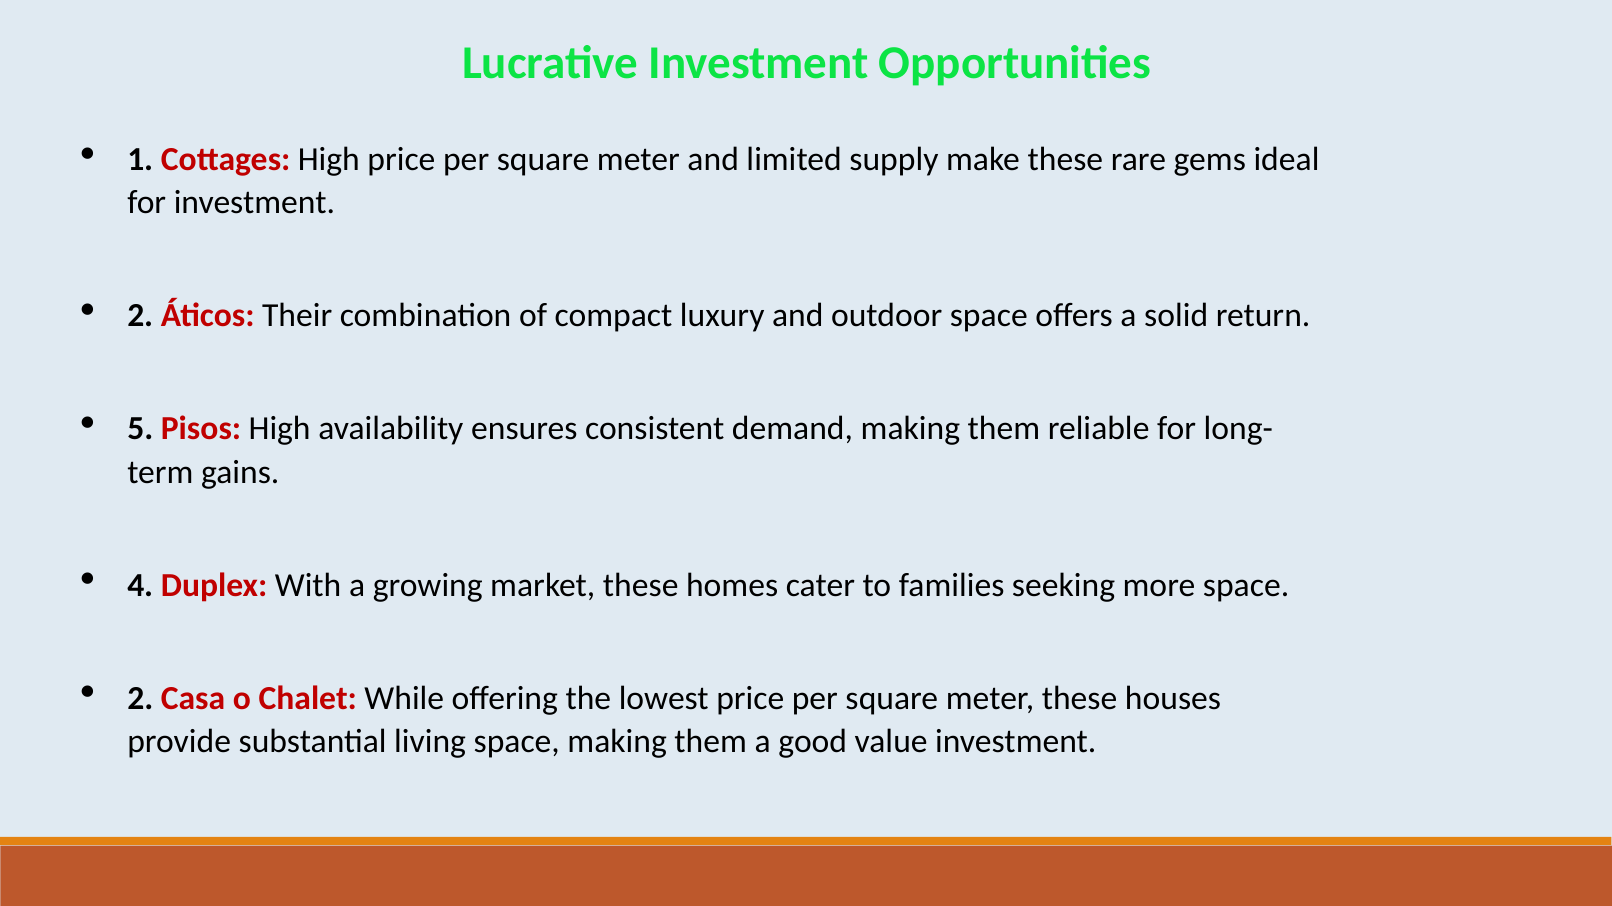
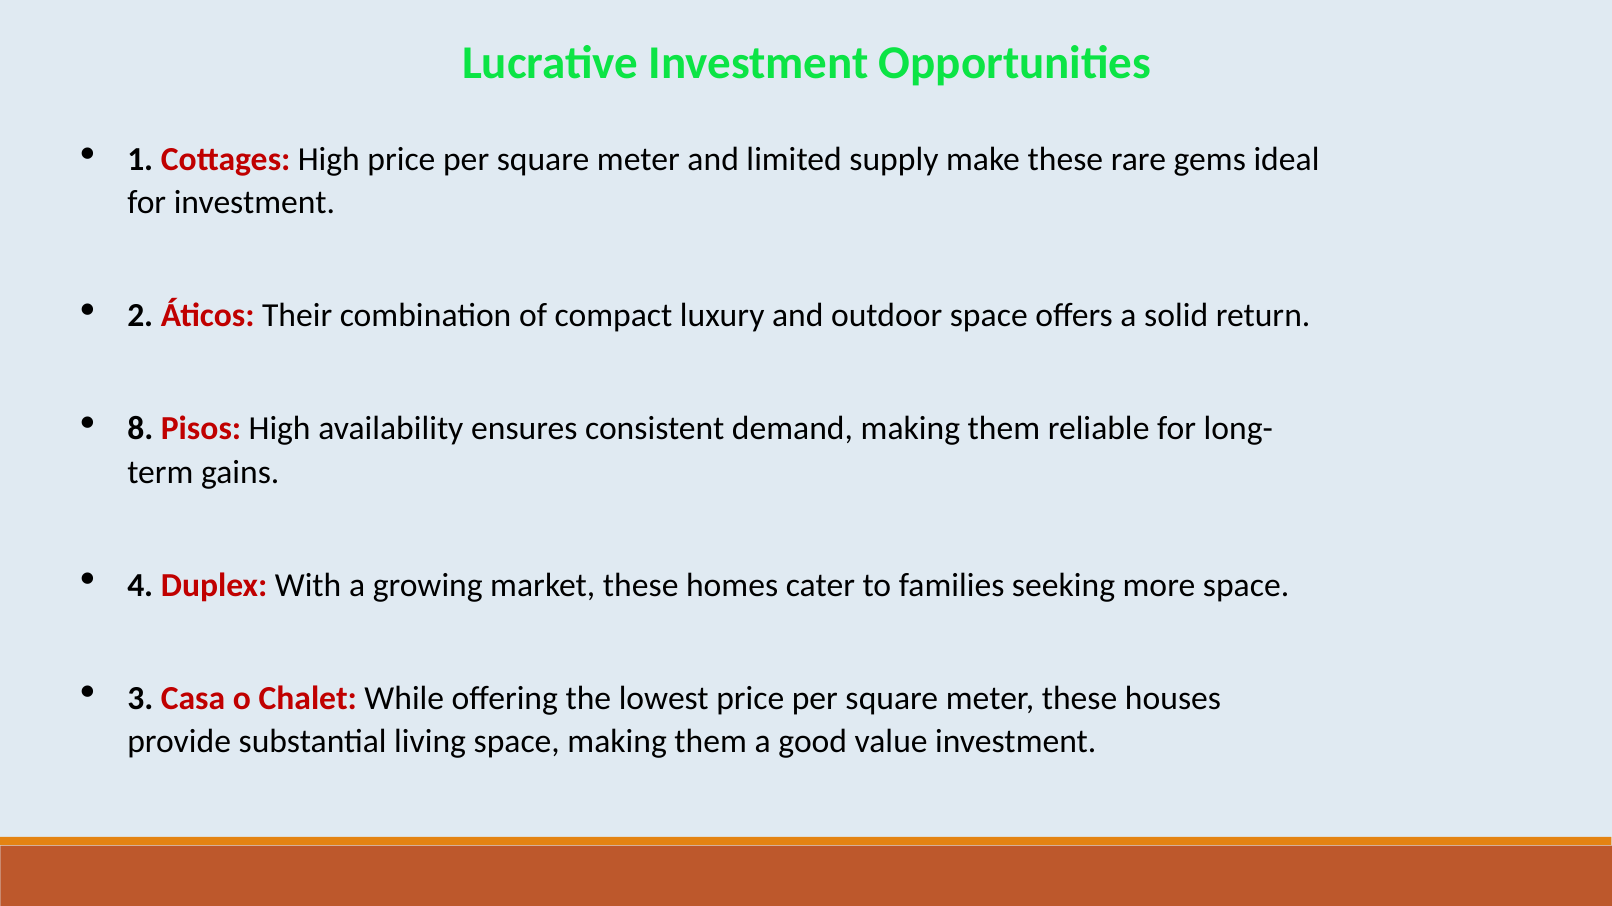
5: 5 -> 8
2 at (140, 699): 2 -> 3
